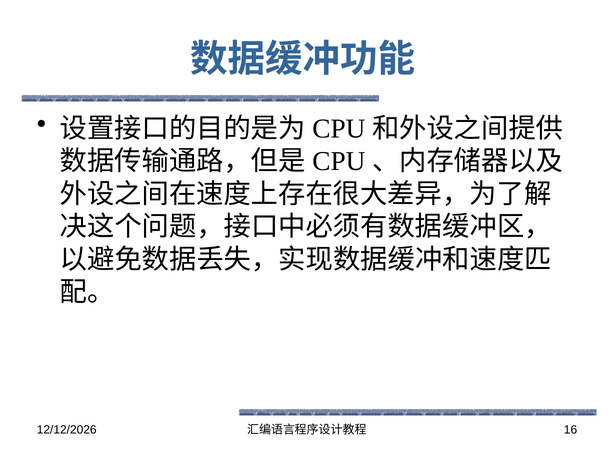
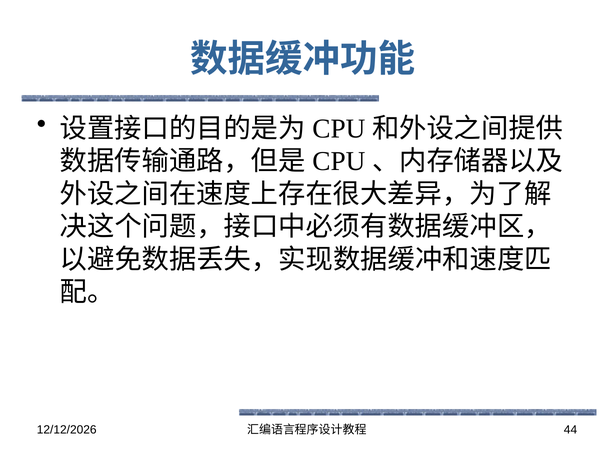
16: 16 -> 44
